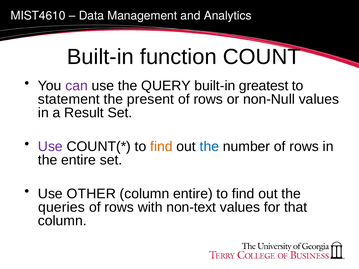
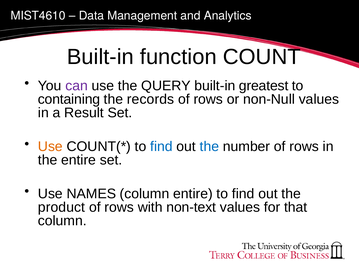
statement: statement -> containing
present: present -> records
Use at (50, 147) colour: purple -> orange
find at (161, 147) colour: orange -> blue
OTHER: OTHER -> NAMES
queries: queries -> product
